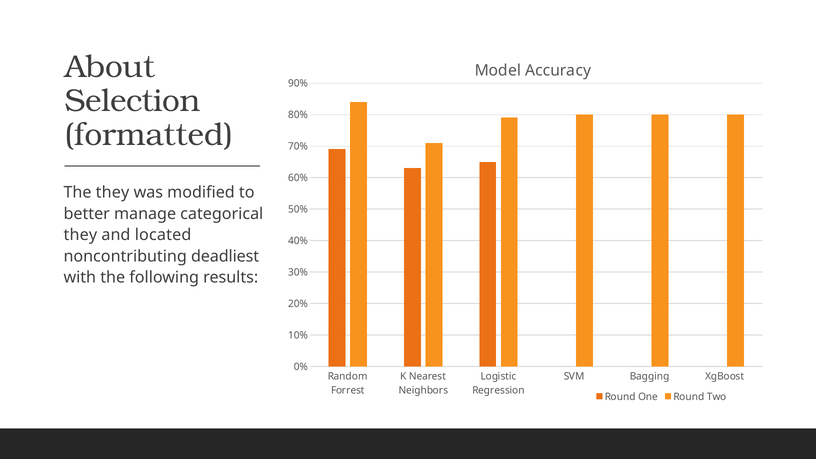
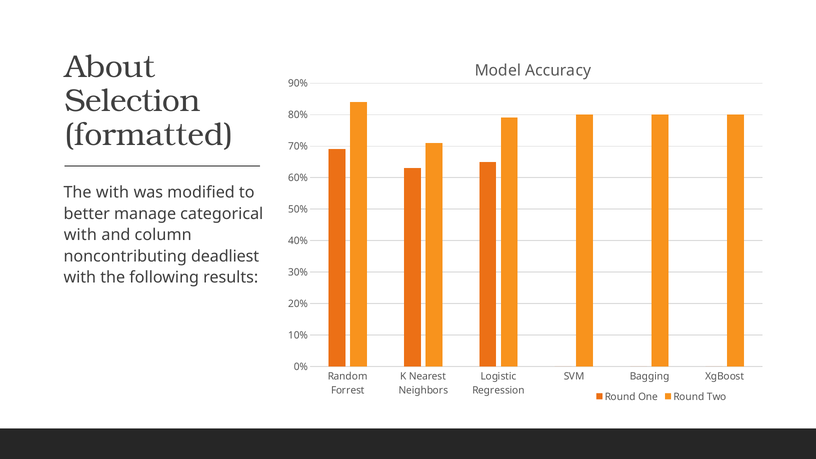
The they: they -> with
they at (80, 235): they -> with
located: located -> column
